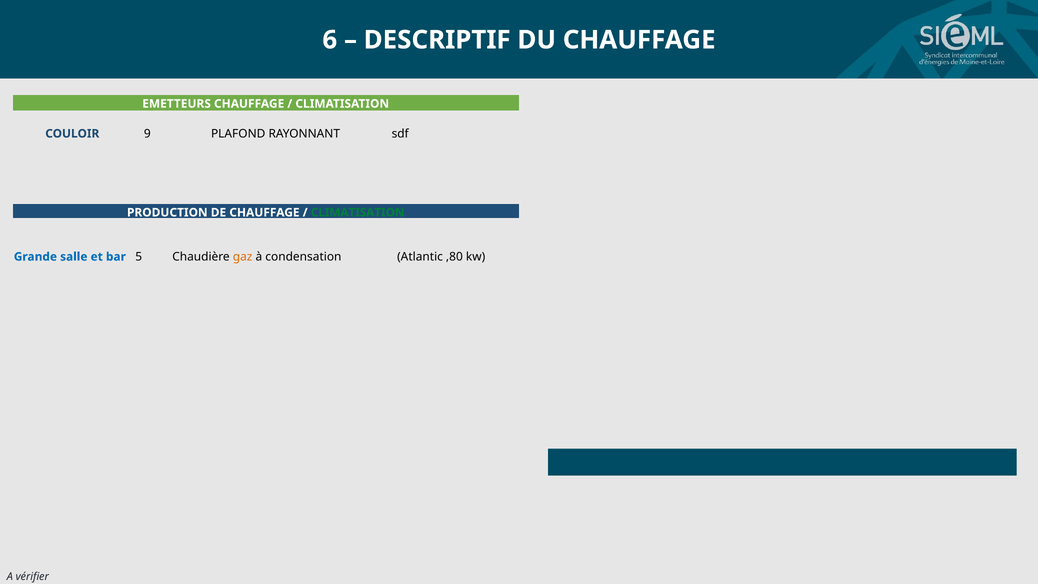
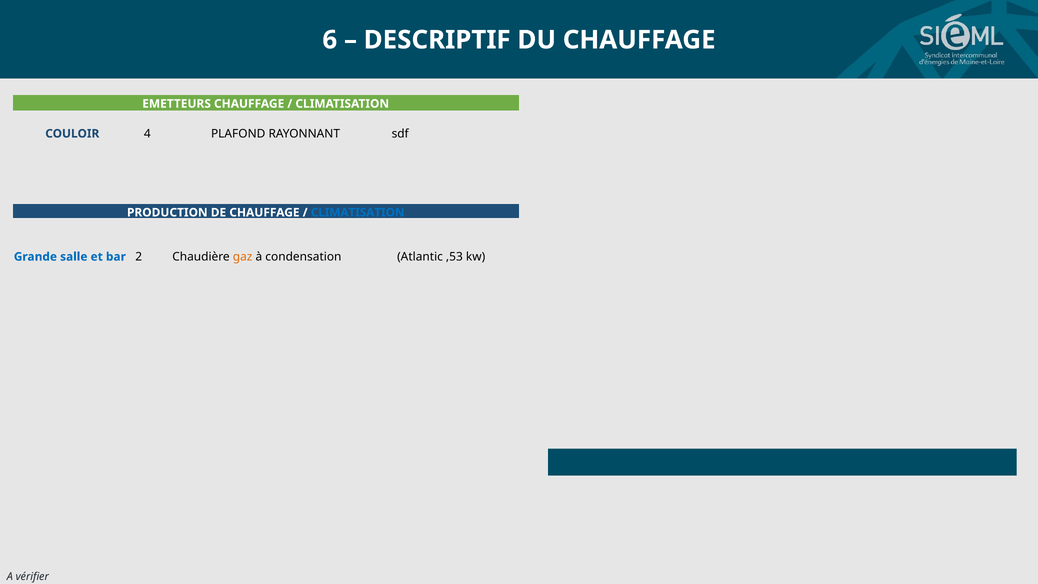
9: 9 -> 4
CLIMATISATION at (358, 212) colour: green -> blue
5: 5 -> 2
,80: ,80 -> ,53
